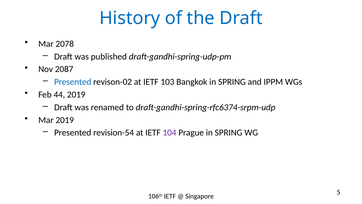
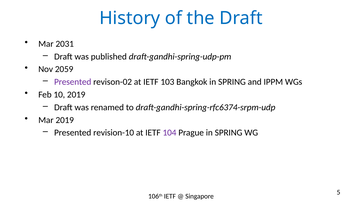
2078: 2078 -> 2031
2087: 2087 -> 2059
Presented at (73, 82) colour: blue -> purple
44: 44 -> 10
revision-54: revision-54 -> revision-10
